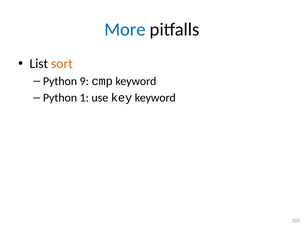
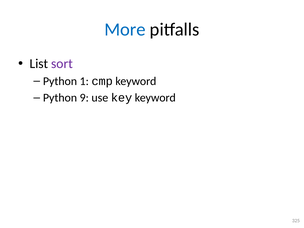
sort colour: orange -> purple
9: 9 -> 1
1: 1 -> 9
